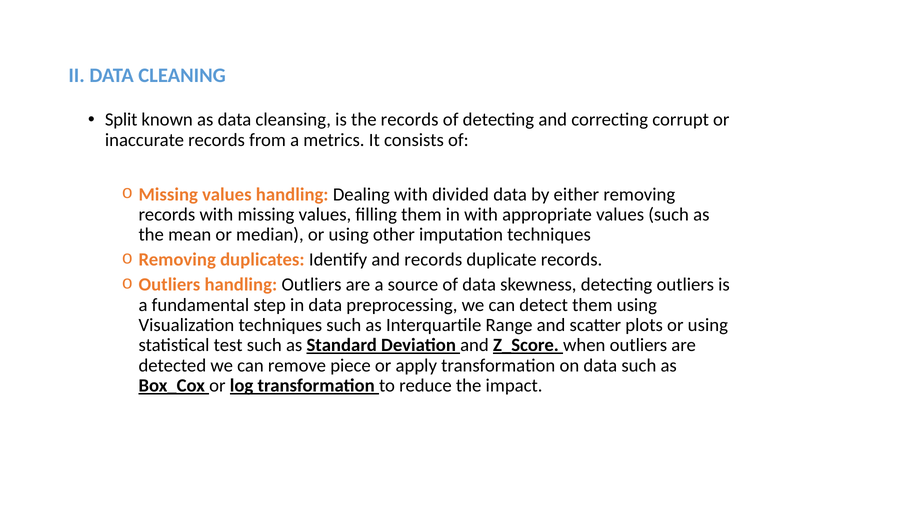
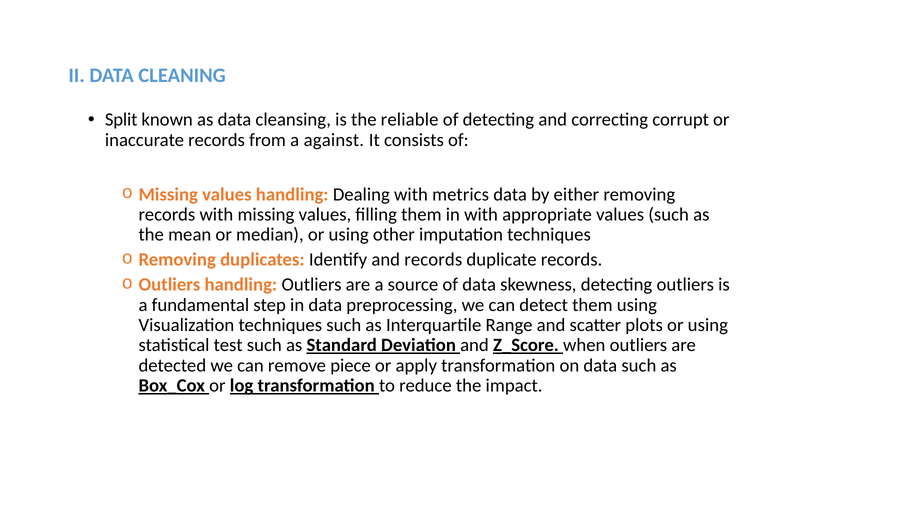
the records: records -> reliable
metrics: metrics -> against
divided: divided -> metrics
